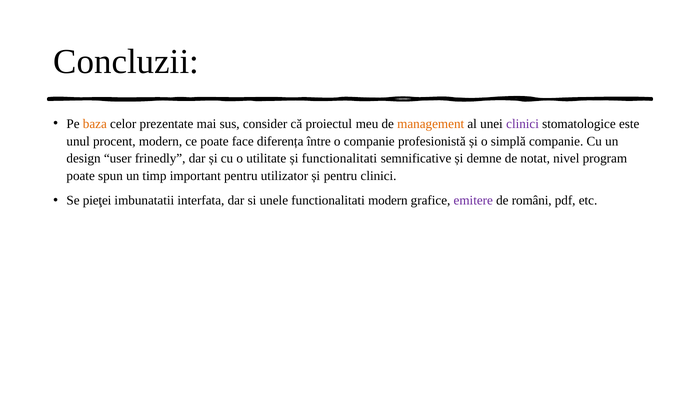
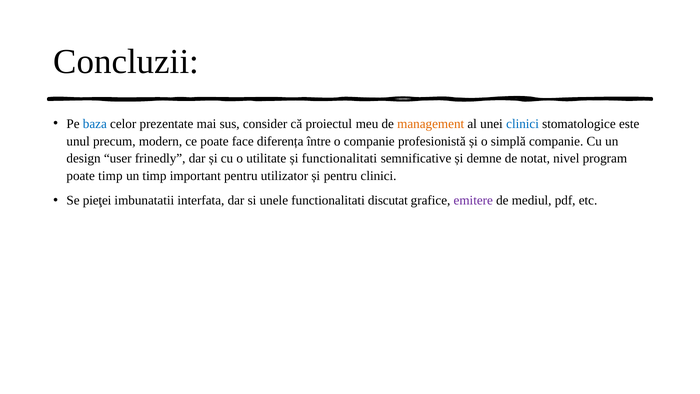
baza colour: orange -> blue
clinici at (523, 124) colour: purple -> blue
procent: procent -> precum
poate spun: spun -> timp
functionalitati modern: modern -> discutat
români: români -> mediul
